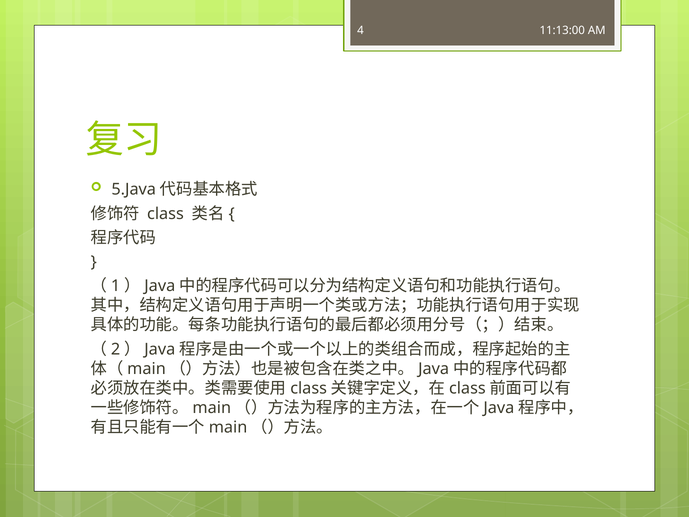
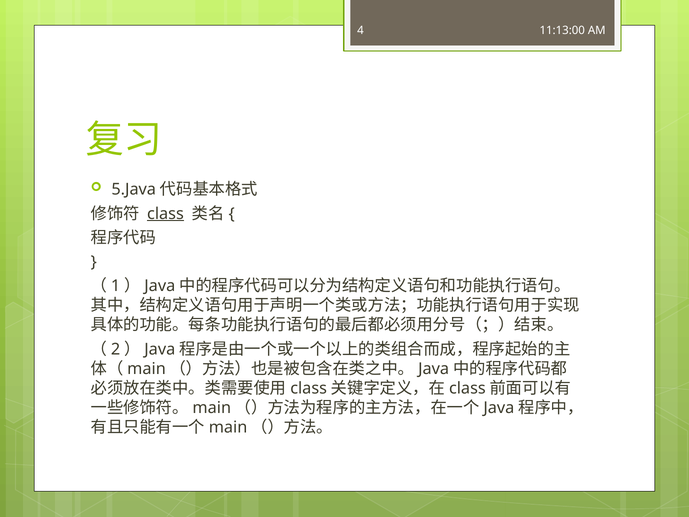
class underline: none -> present
